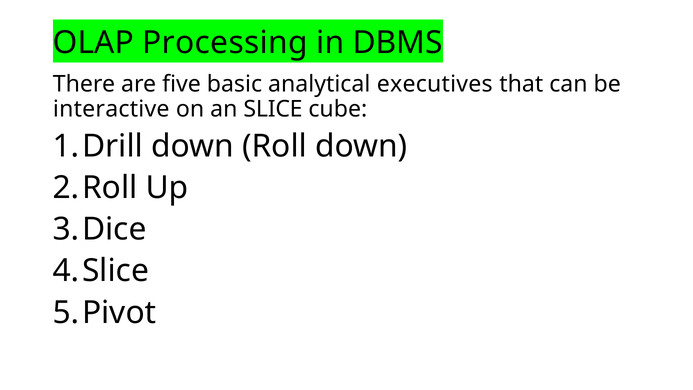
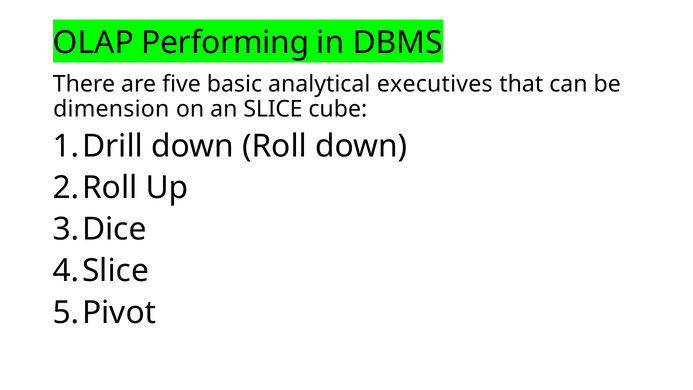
Processing: Processing -> Performing
interactive: interactive -> dimension
